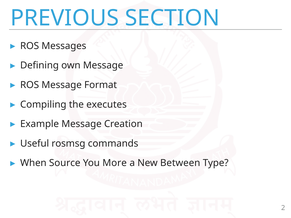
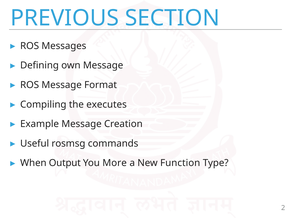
Source: Source -> Output
Between: Between -> Function
